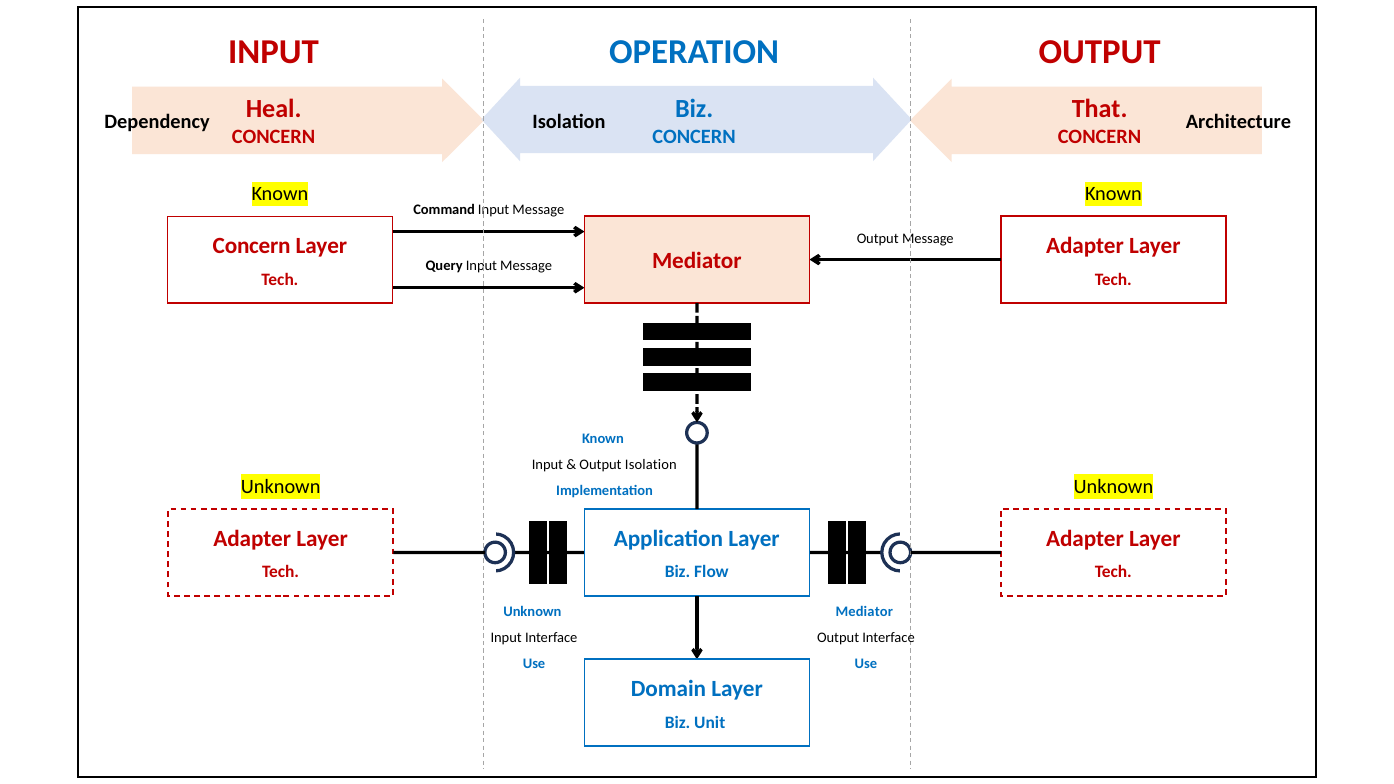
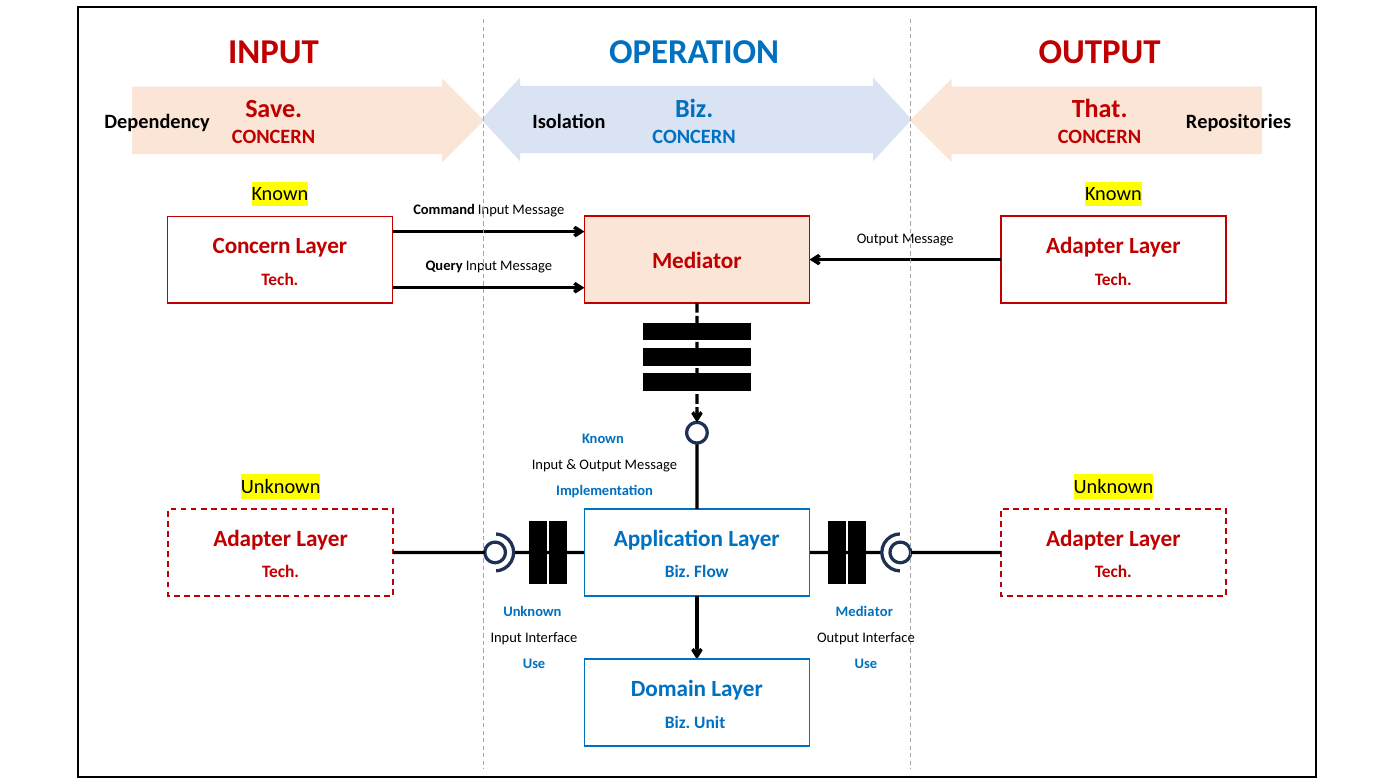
Heal: Heal -> Save
Architecture: Architecture -> Repositories
Isolation at (651, 465): Isolation -> Message
